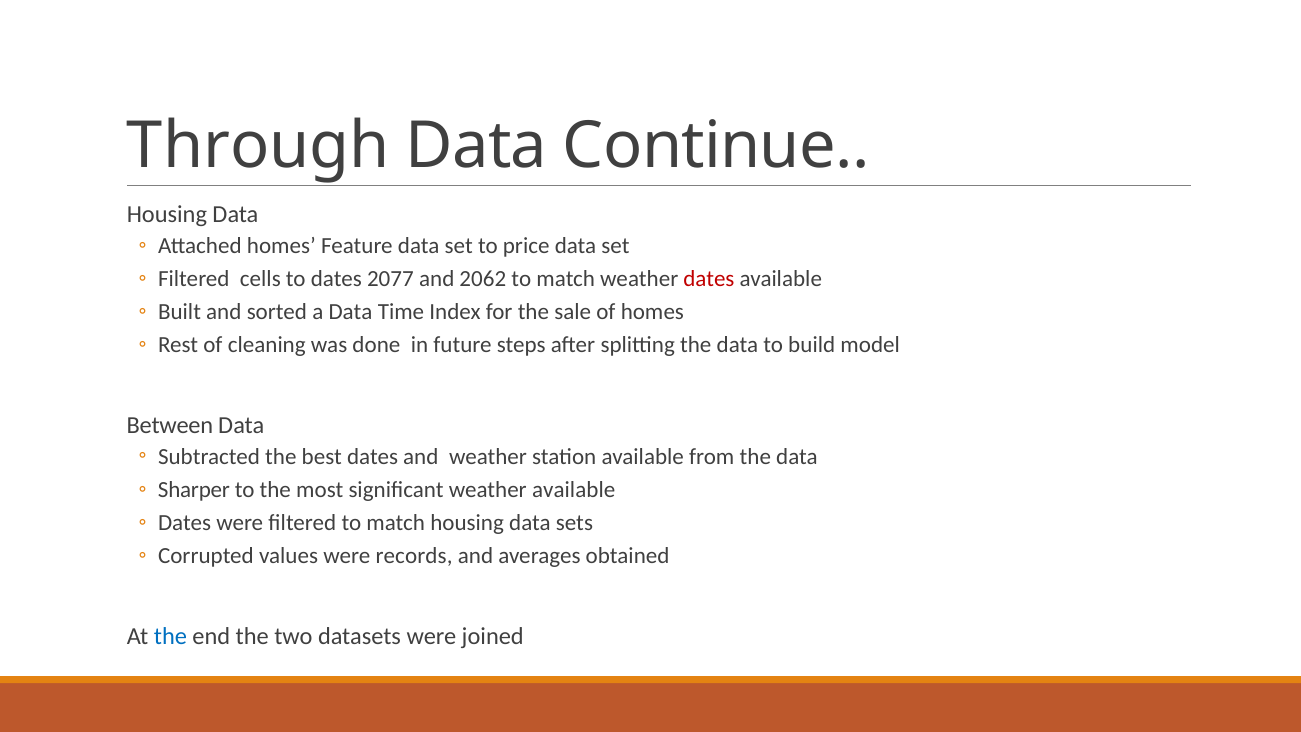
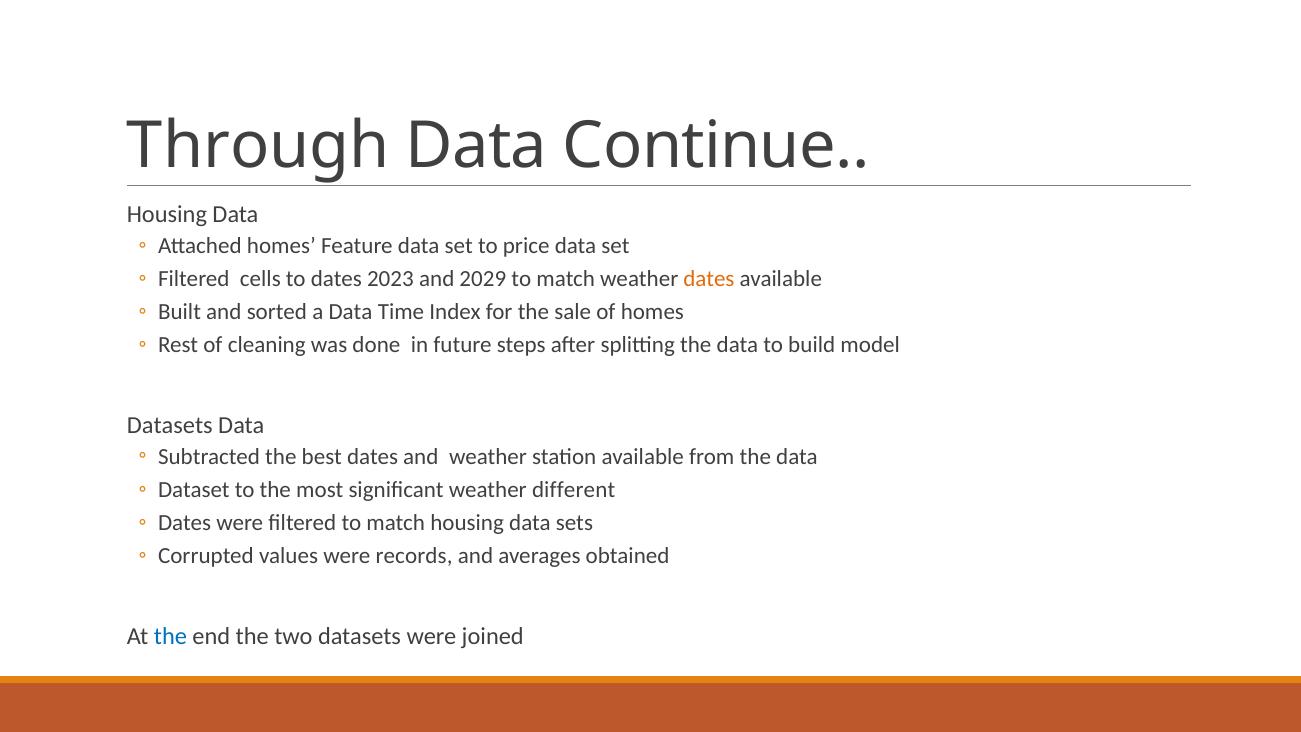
2077: 2077 -> 2023
2062: 2062 -> 2029
dates at (709, 279) colour: red -> orange
Between at (170, 425): Between -> Datasets
Sharper: Sharper -> Dataset
weather available: available -> different
